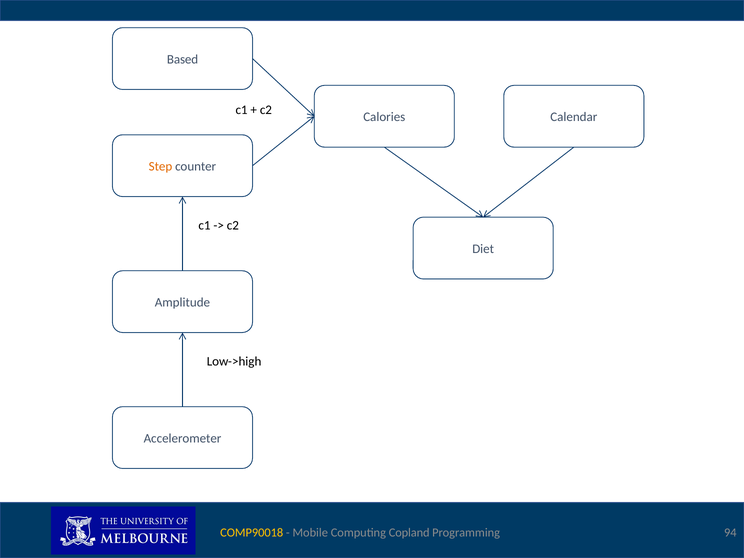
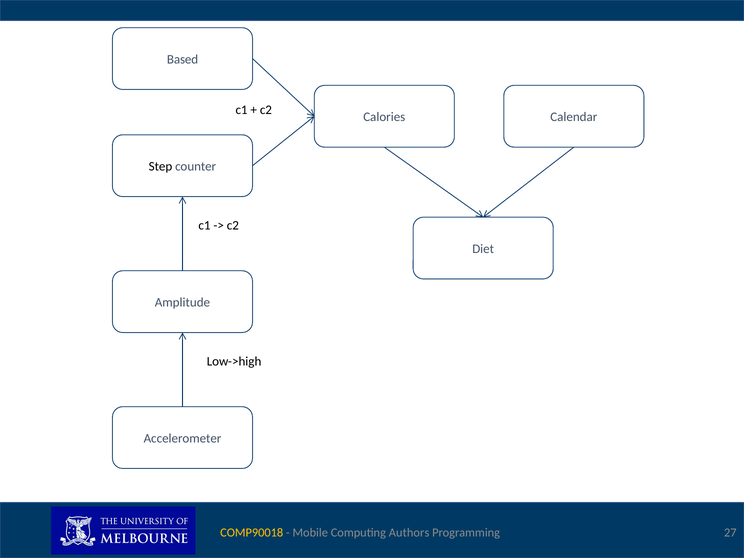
Step colour: orange -> black
Copland: Copland -> Authors
94: 94 -> 27
